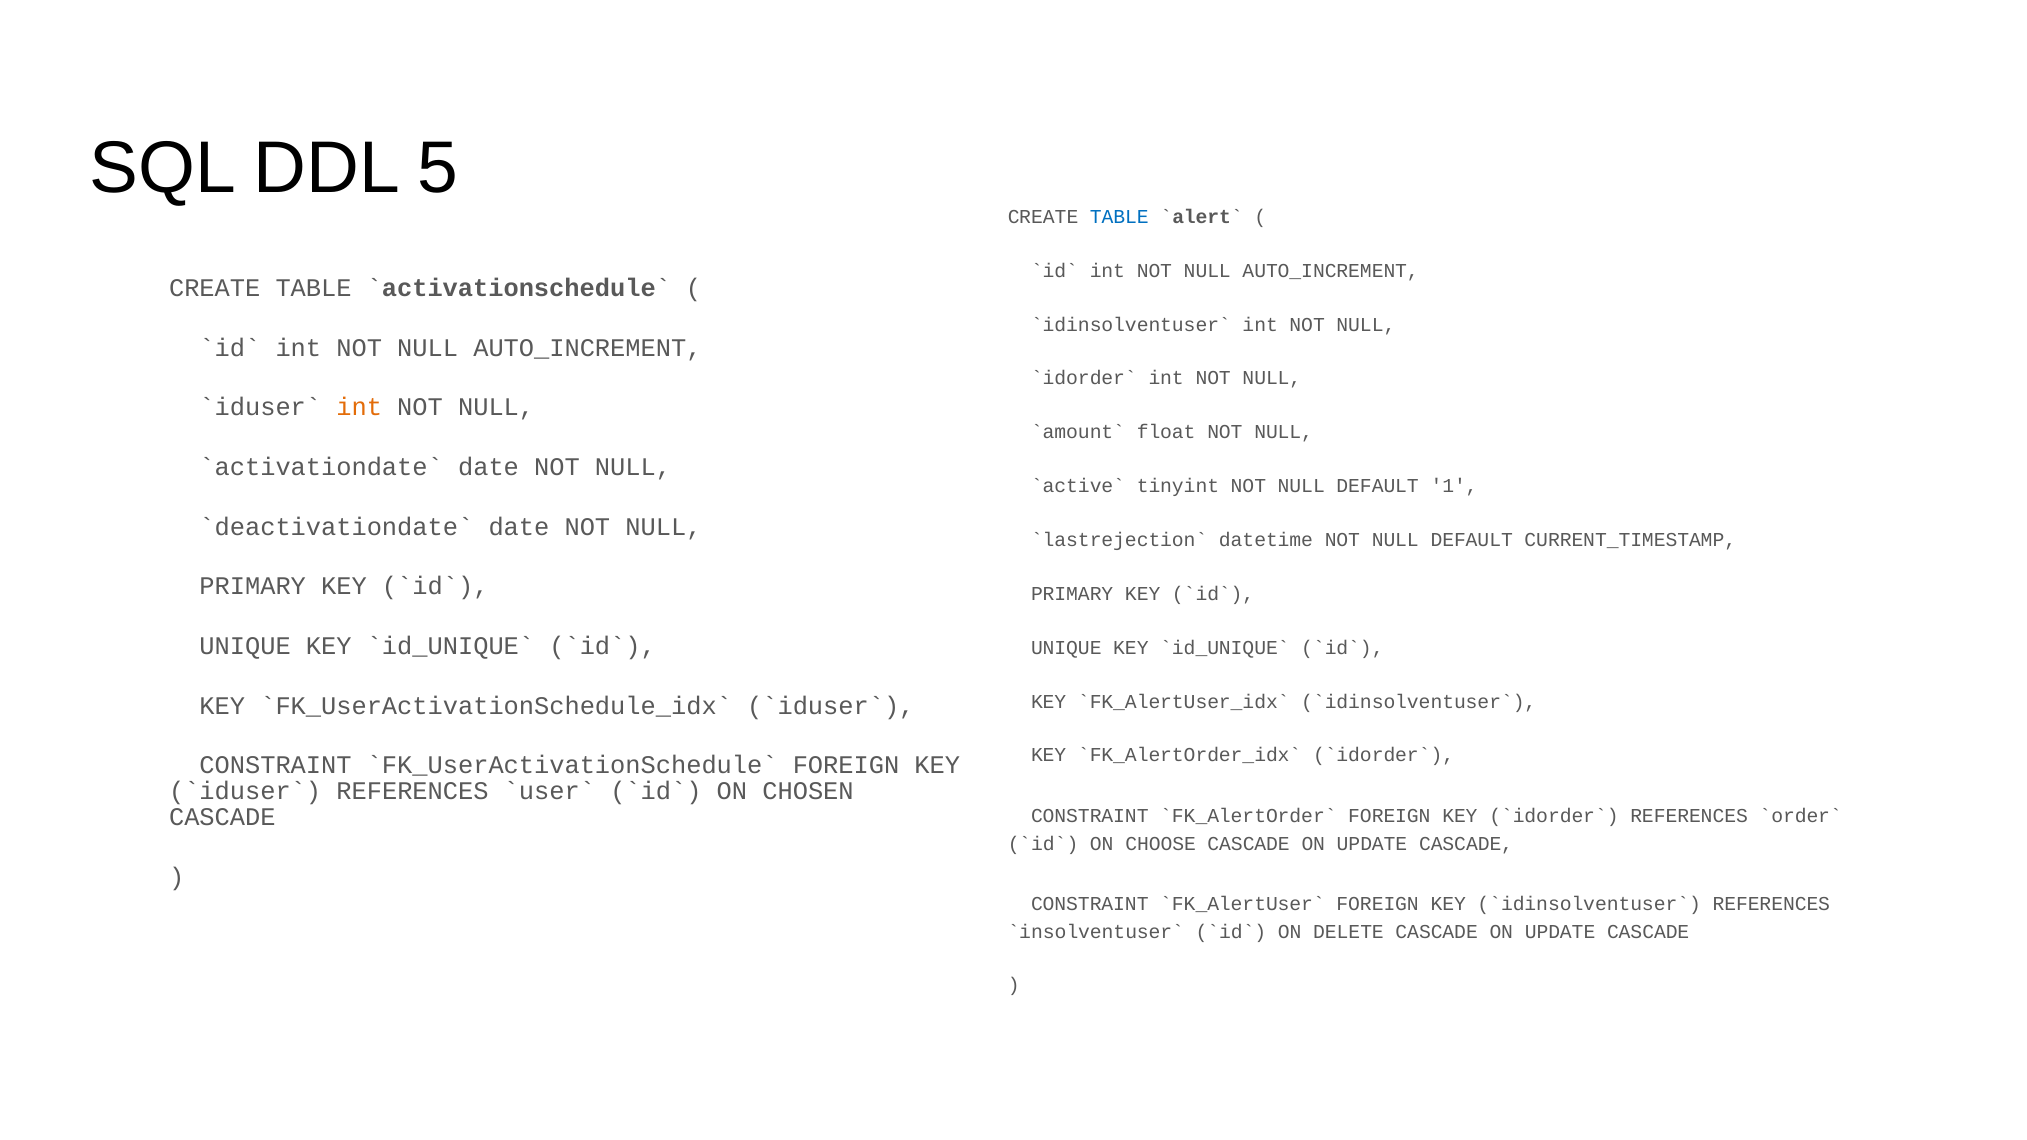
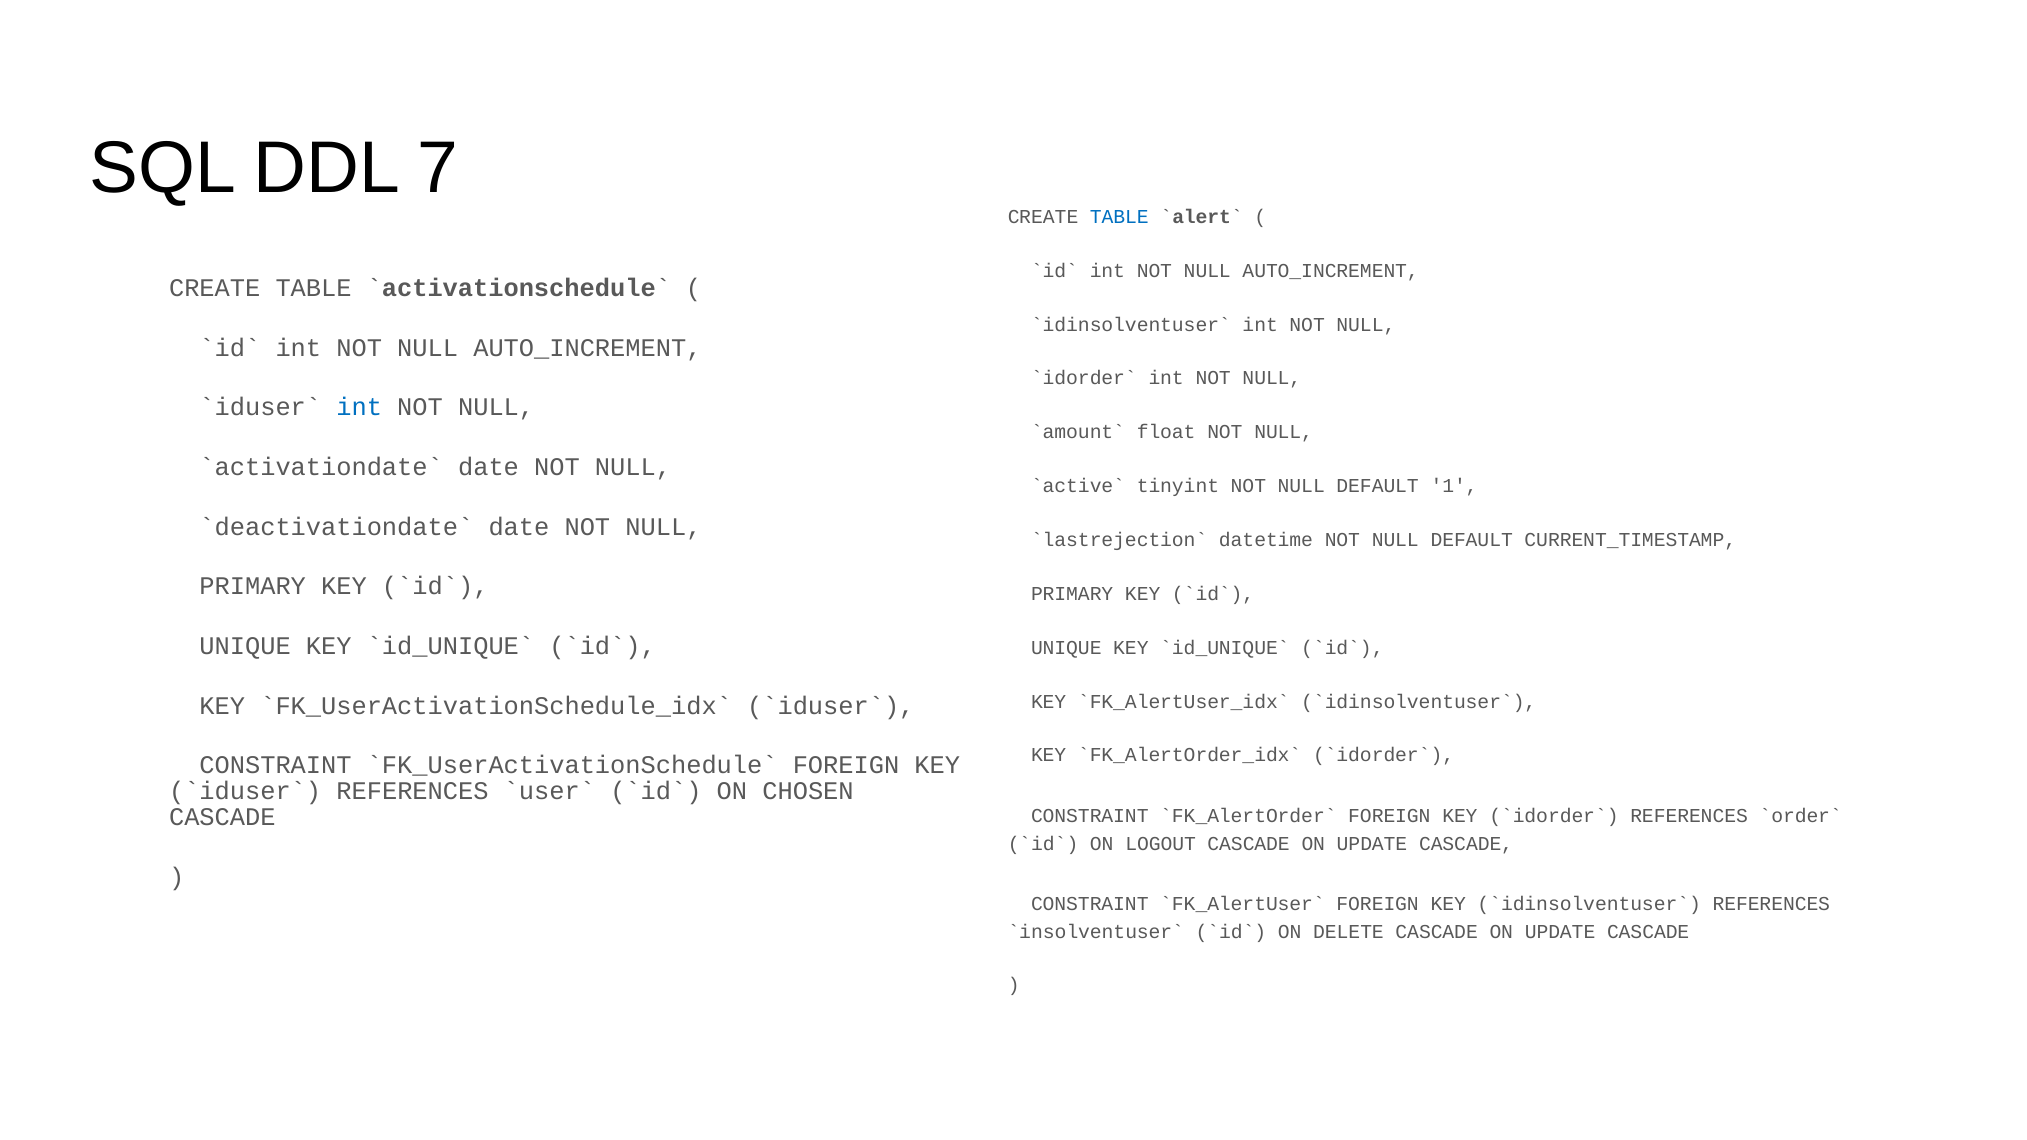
5: 5 -> 7
int at (359, 407) colour: orange -> blue
CHOOSE: CHOOSE -> LOGOUT
